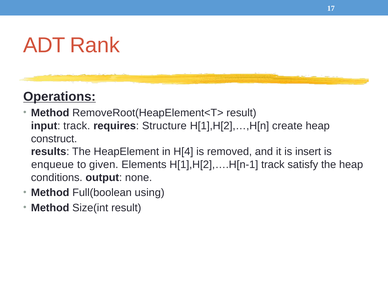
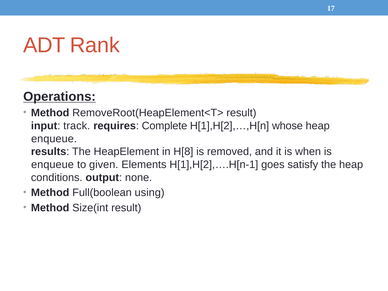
Structure: Structure -> Complete
create: create -> whose
construct at (54, 139): construct -> enqueue
H[4: H[4 -> H[8
insert: insert -> when
H[1],H[2],….H[n-1 track: track -> goes
